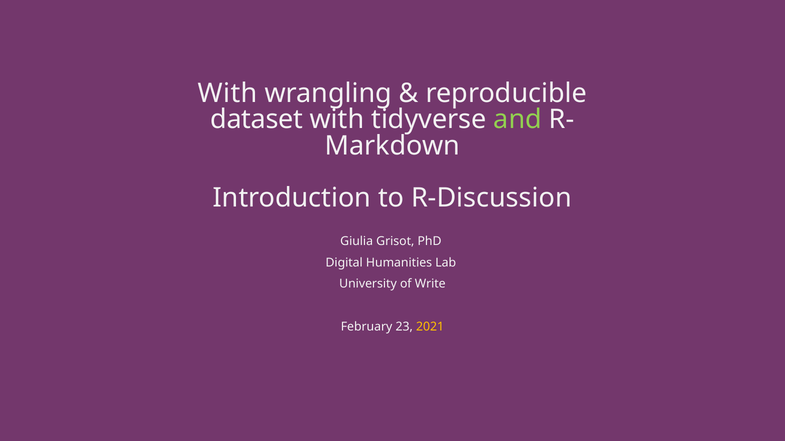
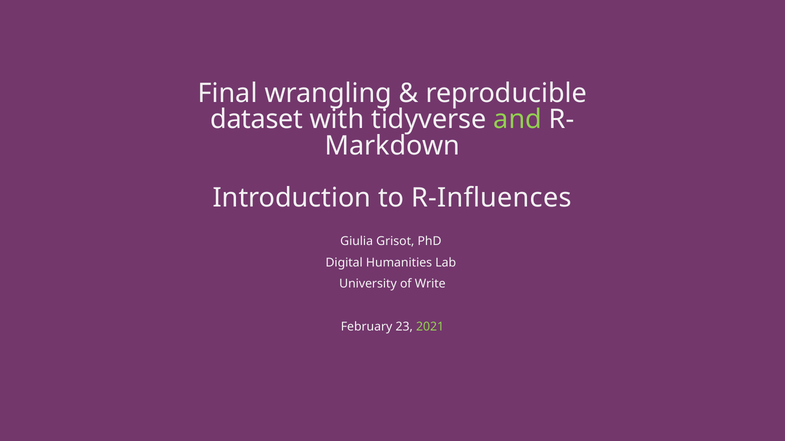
With at (228, 93): With -> Final
R-Discussion: R-Discussion -> R-Influences
2021 colour: yellow -> light green
